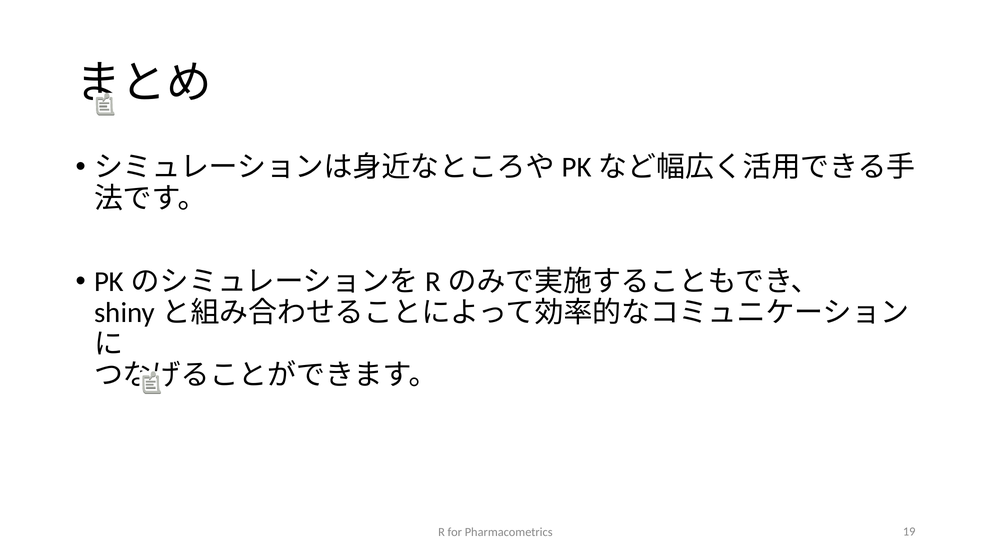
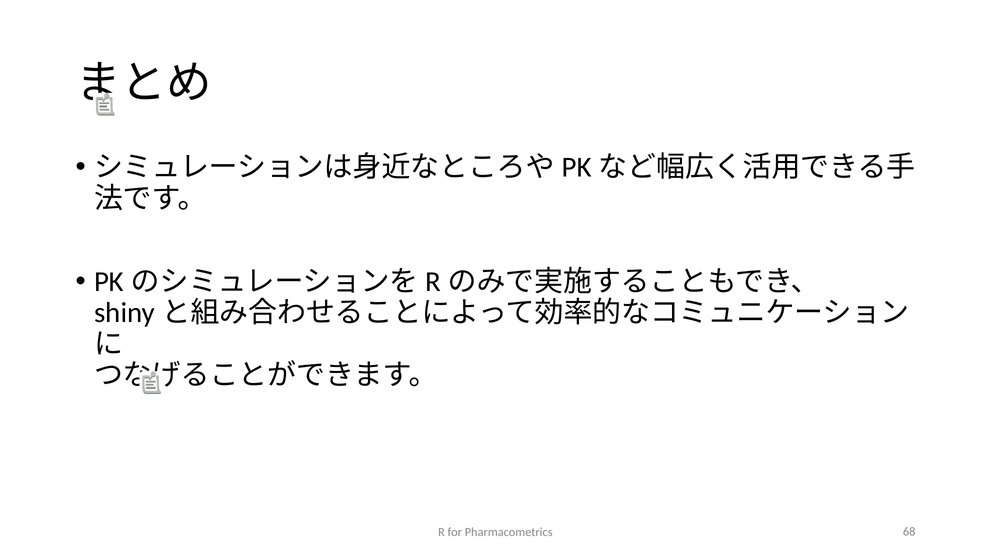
19: 19 -> 68
